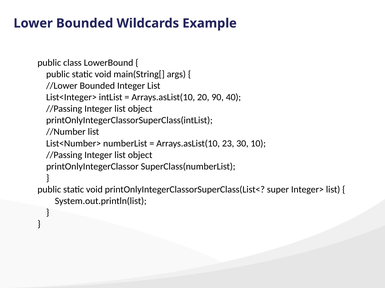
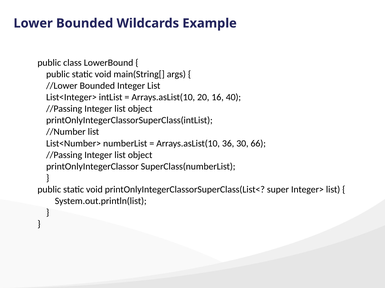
90: 90 -> 16
23: 23 -> 36
10: 10 -> 66
